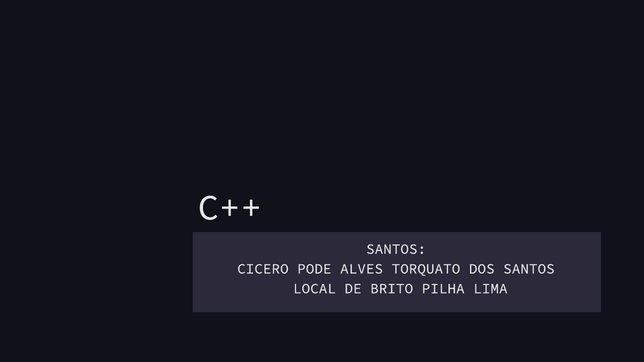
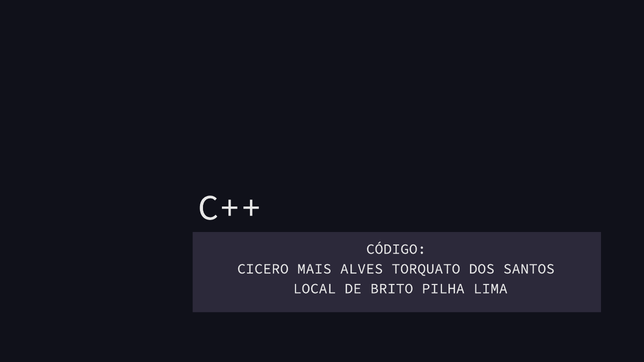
SANTOS at (396, 249): SANTOS -> CÓDIGO
PODE: PODE -> MAIS
